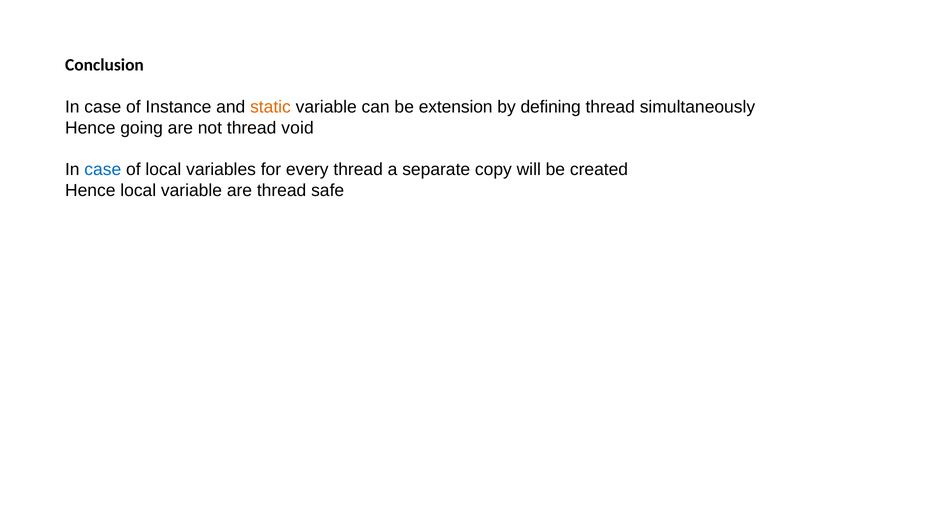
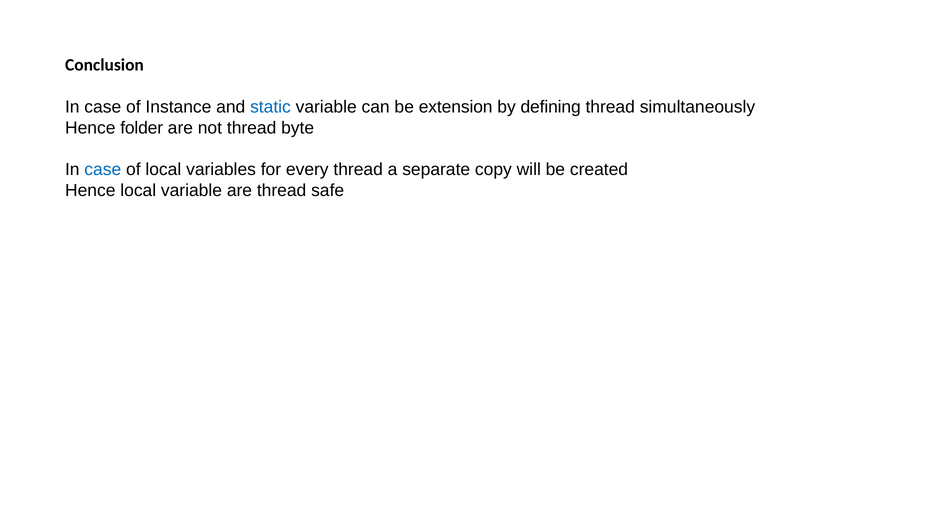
static colour: orange -> blue
going: going -> folder
void: void -> byte
